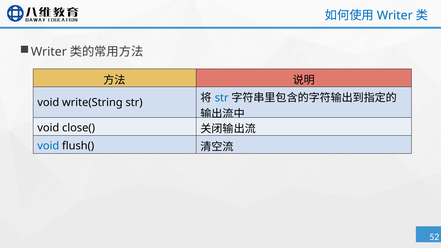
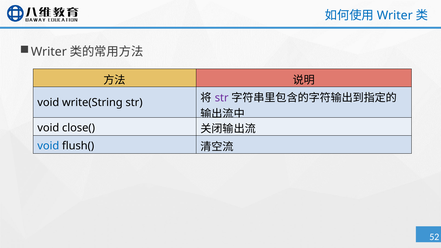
str at (222, 98) colour: blue -> purple
